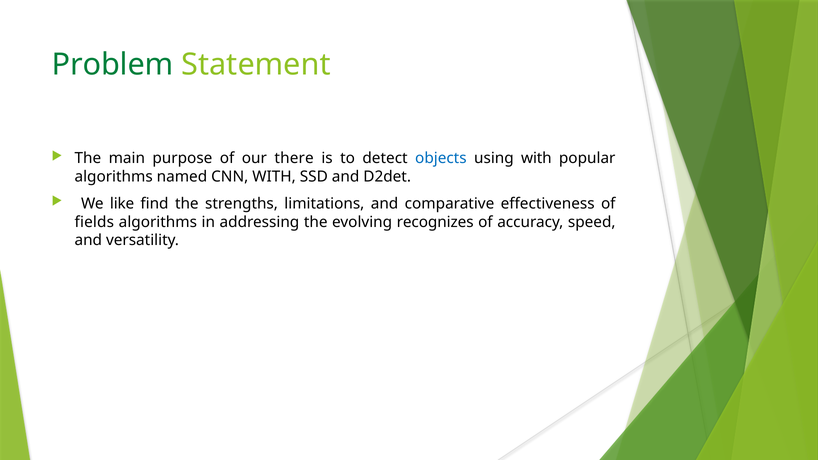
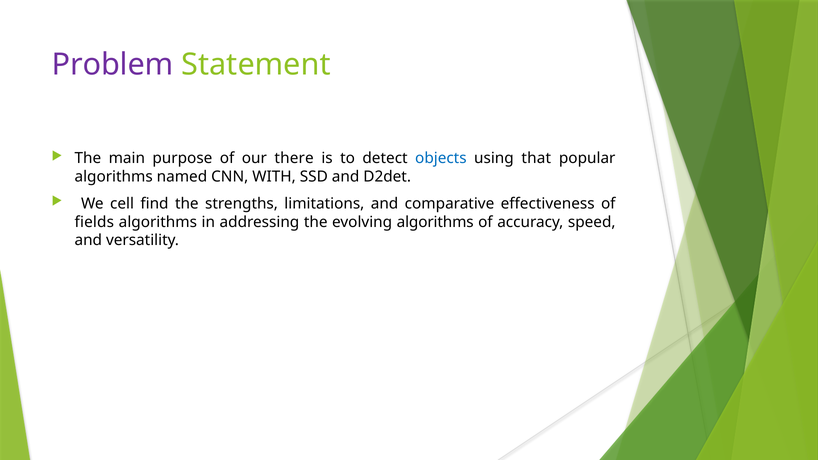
Problem colour: green -> purple
using with: with -> that
like: like -> cell
evolving recognizes: recognizes -> algorithms
